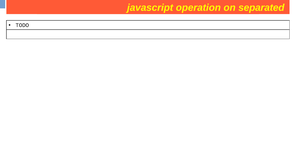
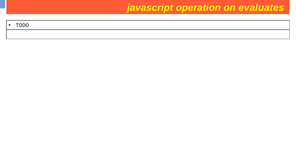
separated: separated -> evaluates
